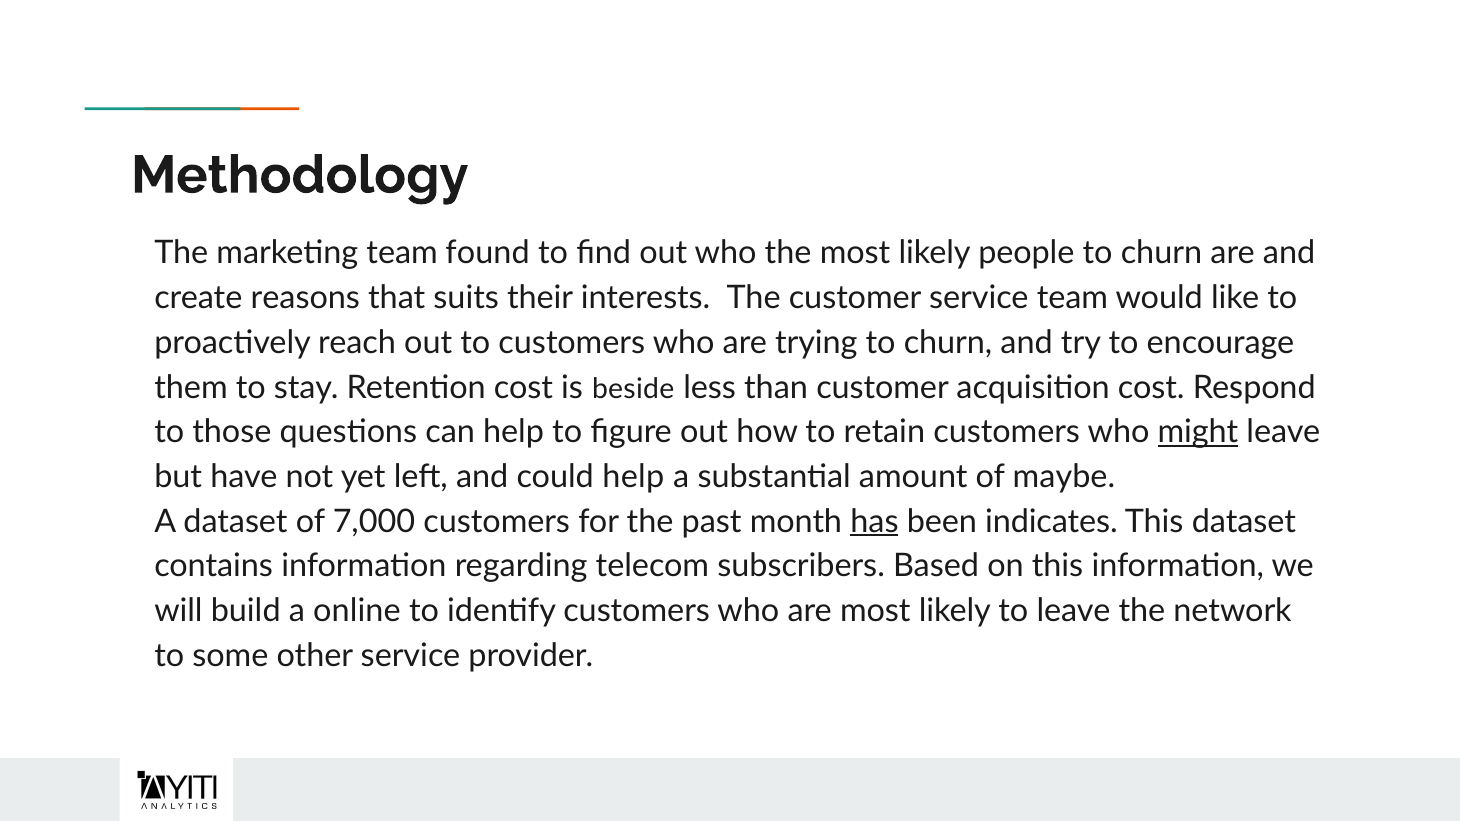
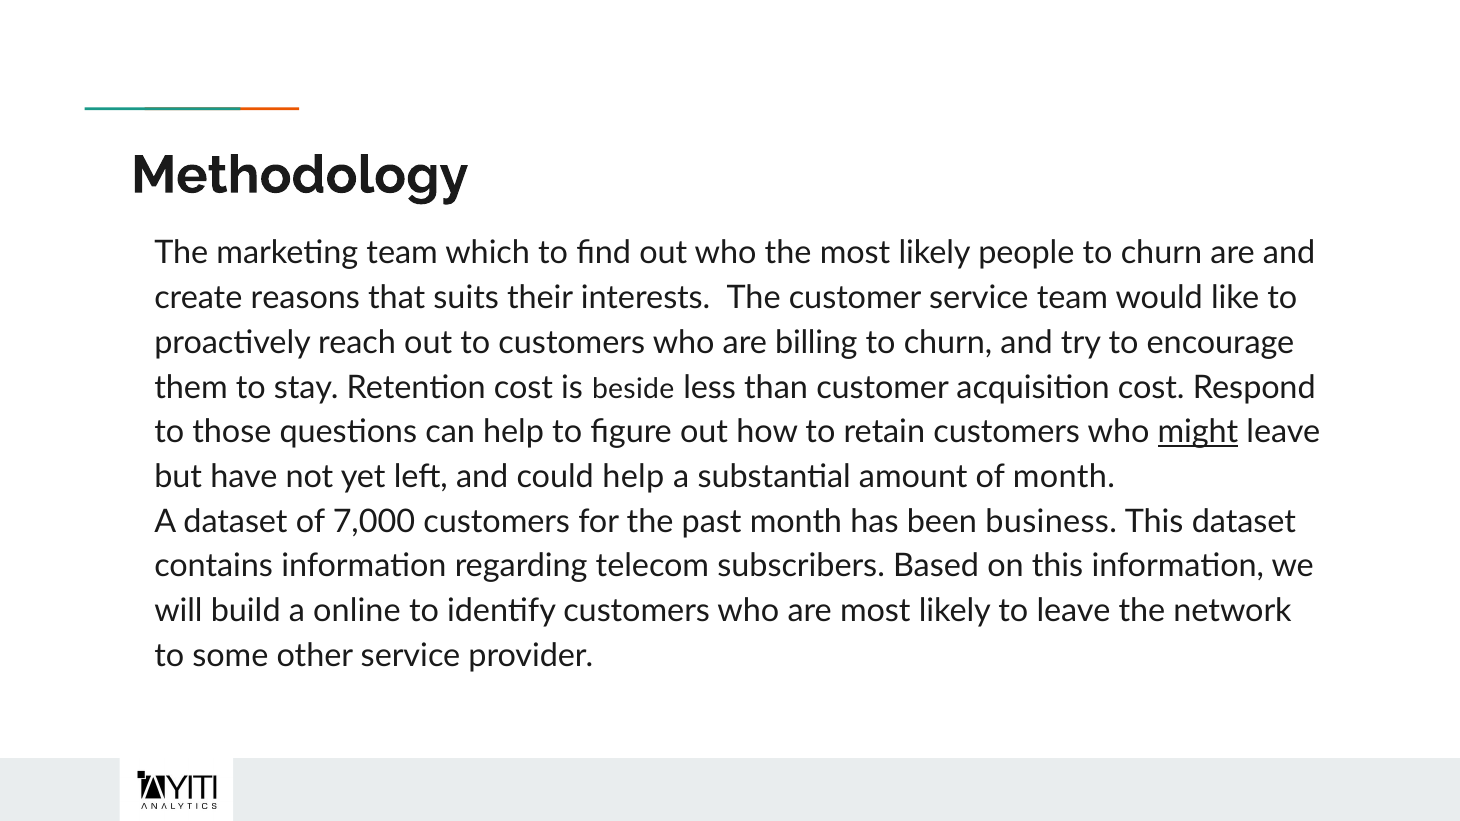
found: found -> which
trying: trying -> billing
of maybe: maybe -> month
has underline: present -> none
indicates: indicates -> business
